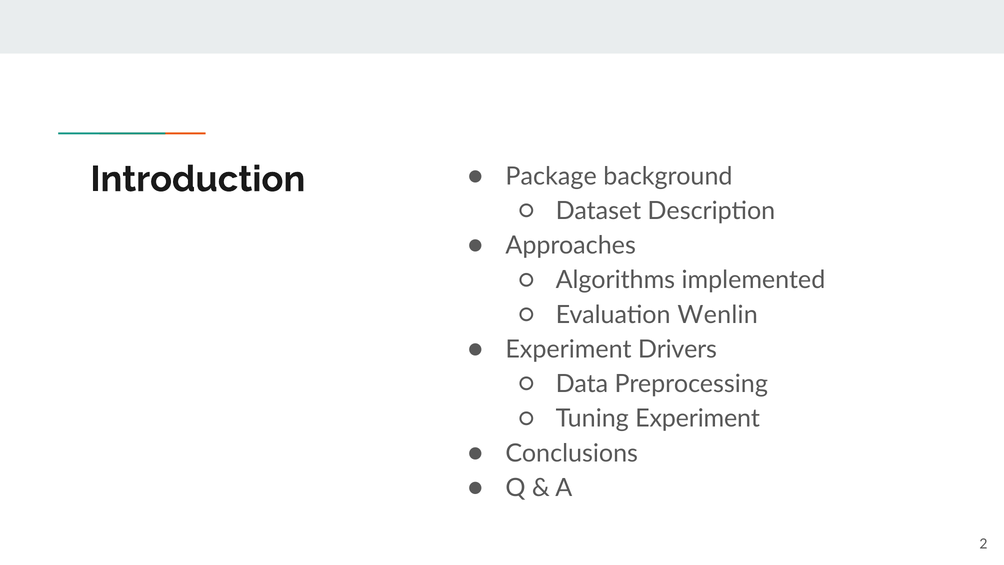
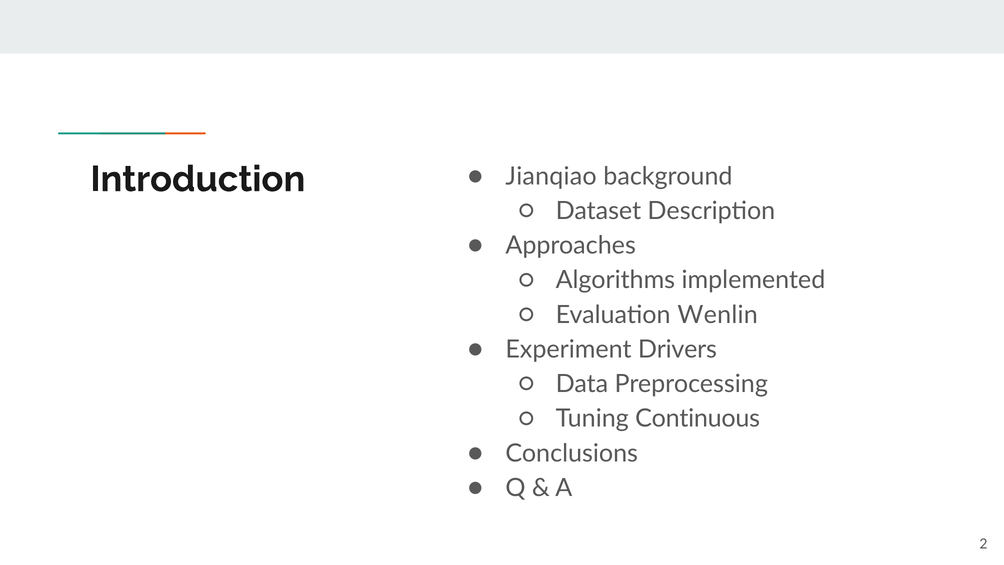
Package: Package -> Jianqiao
Tuning Experiment: Experiment -> Continuous
